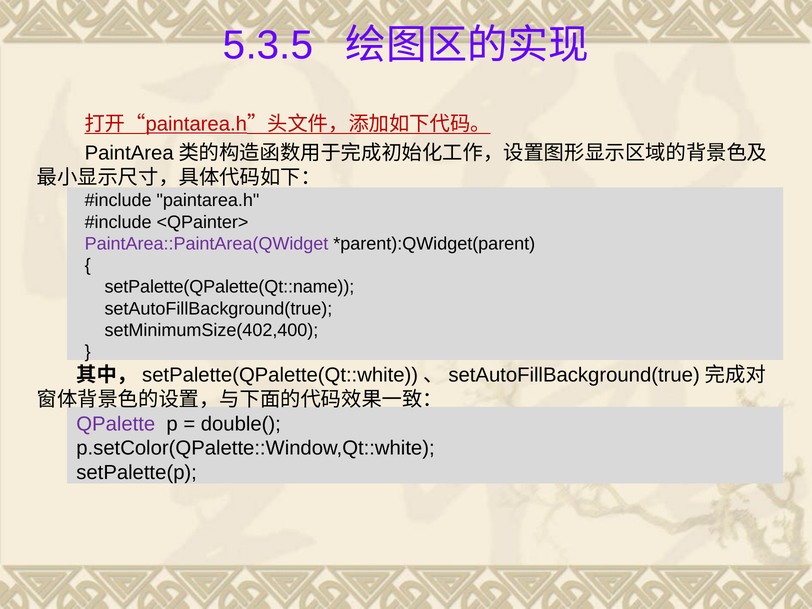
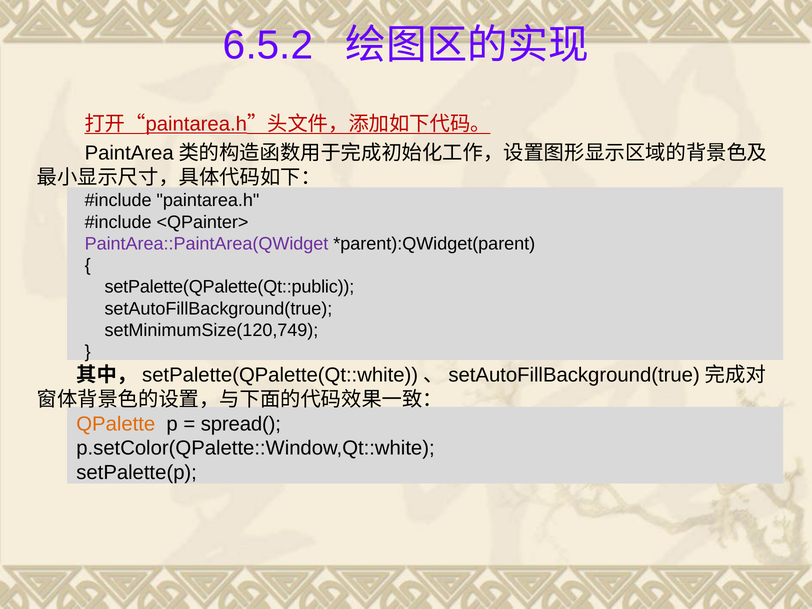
5.3.5: 5.3.5 -> 6.5.2
setPalette(QPalette(Qt::name: setPalette(QPalette(Qt::name -> setPalette(QPalette(Qt::public
setMinimumSize(402,400: setMinimumSize(402,400 -> setMinimumSize(120,749
QPalette colour: purple -> orange
double(: double( -> spread(
